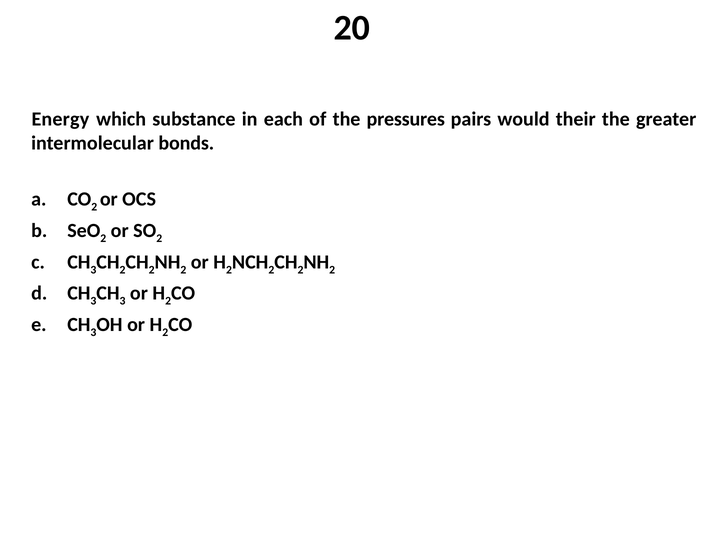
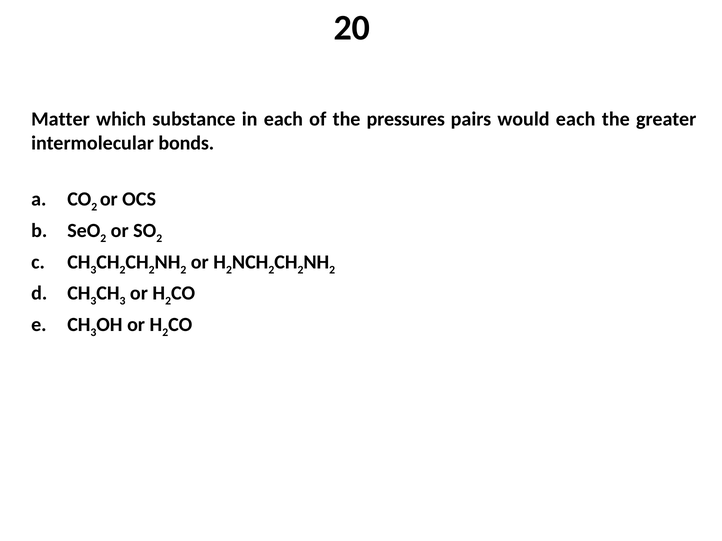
Energy: Energy -> Matter
would their: their -> each
